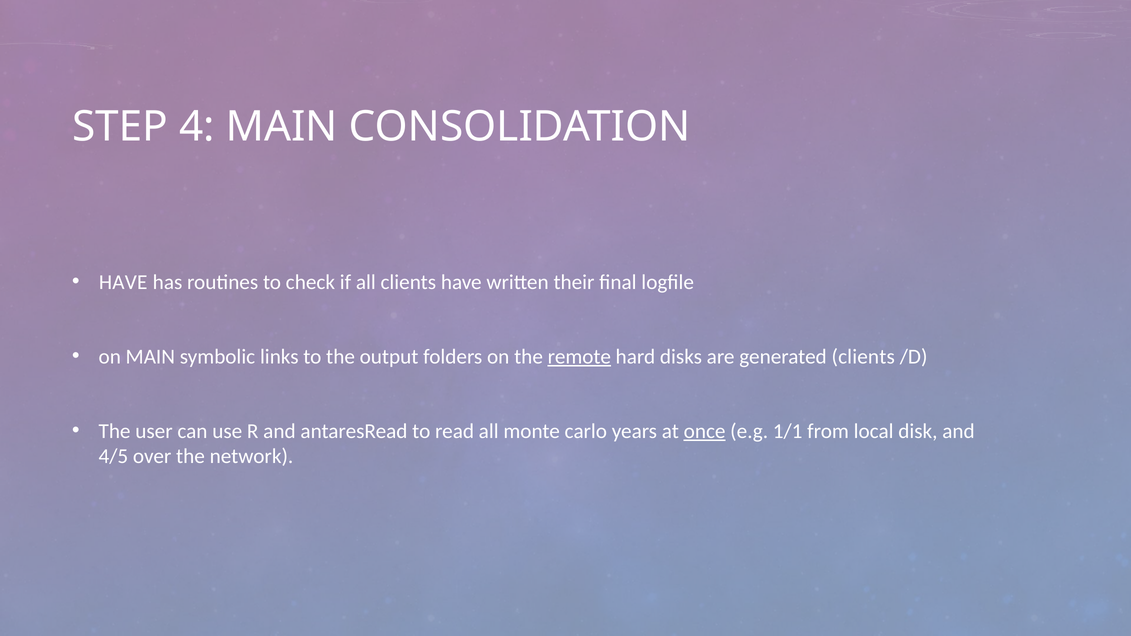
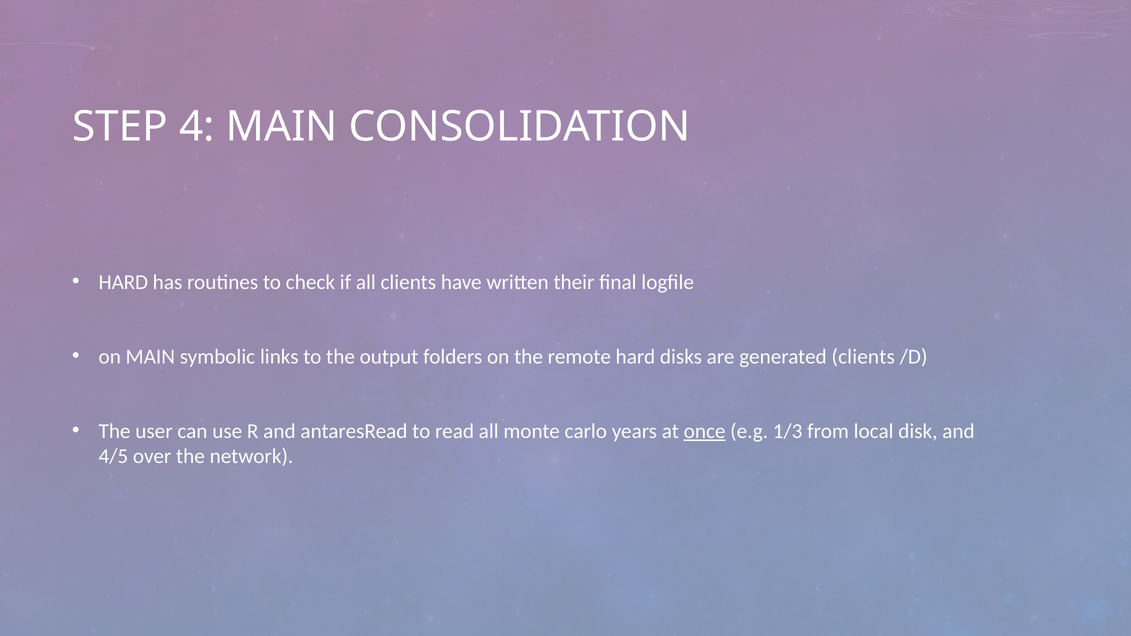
HAVE at (123, 282): HAVE -> HARD
remote underline: present -> none
1/1: 1/1 -> 1/3
